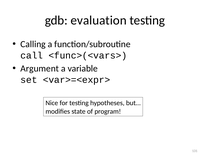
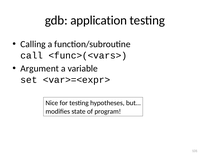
evaluation: evaluation -> application
